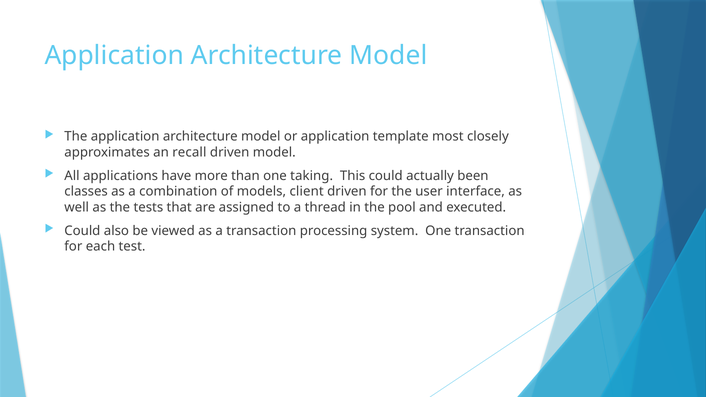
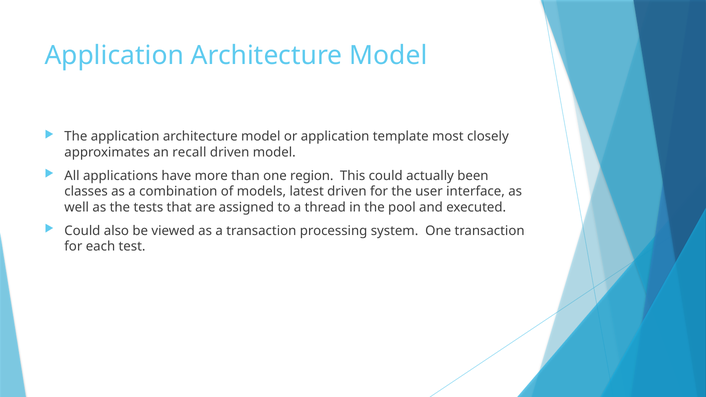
taking: taking -> region
client: client -> latest
